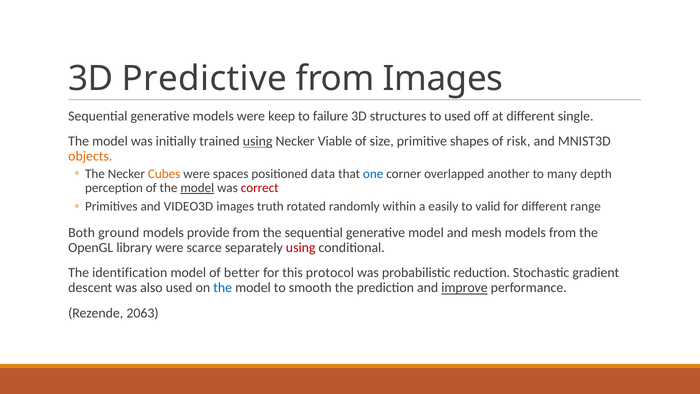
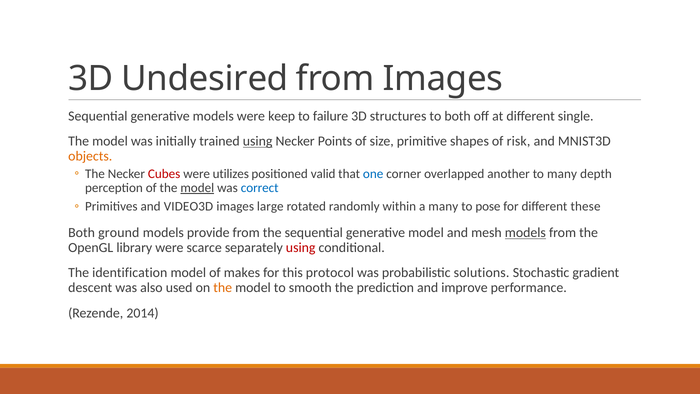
Predictive: Predictive -> Undesired
to used: used -> both
Viable: Viable -> Points
Cubes colour: orange -> red
spaces: spaces -> utilizes
data: data -> valid
correct colour: red -> blue
truth: truth -> large
a easily: easily -> many
valid: valid -> pose
range: range -> these
models at (525, 233) underline: none -> present
better: better -> makes
reduction: reduction -> solutions
the at (223, 288) colour: blue -> orange
improve underline: present -> none
2063: 2063 -> 2014
